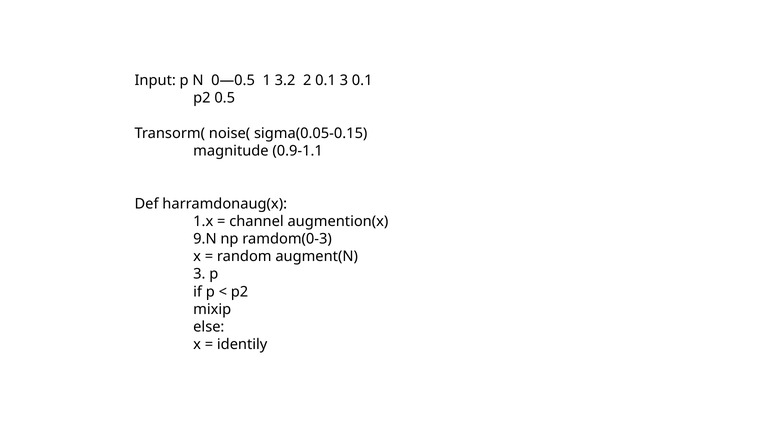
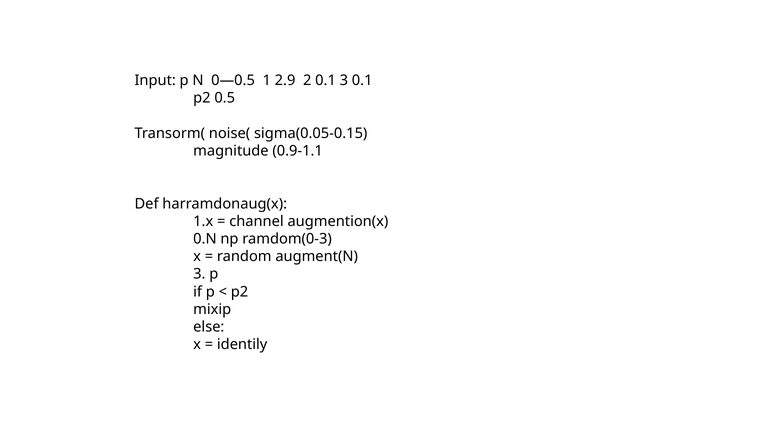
3.2: 3.2 -> 2.9
9.N: 9.N -> 0.N
